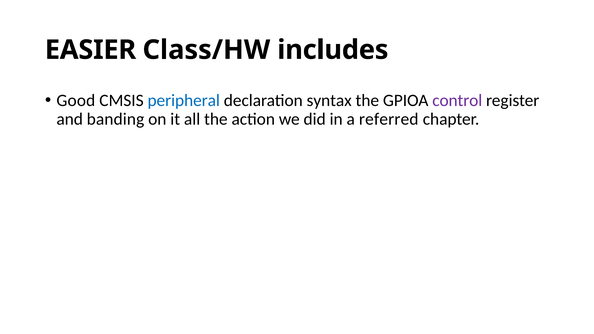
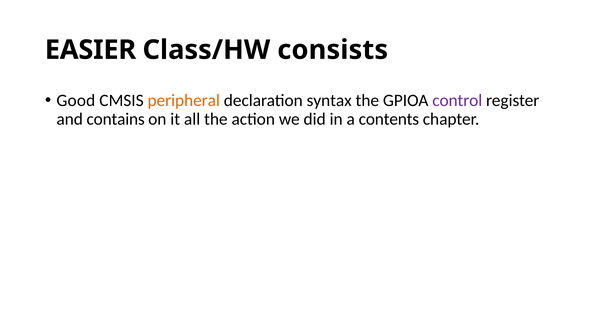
includes: includes -> consists
peripheral colour: blue -> orange
banding: banding -> contains
referred: referred -> contents
